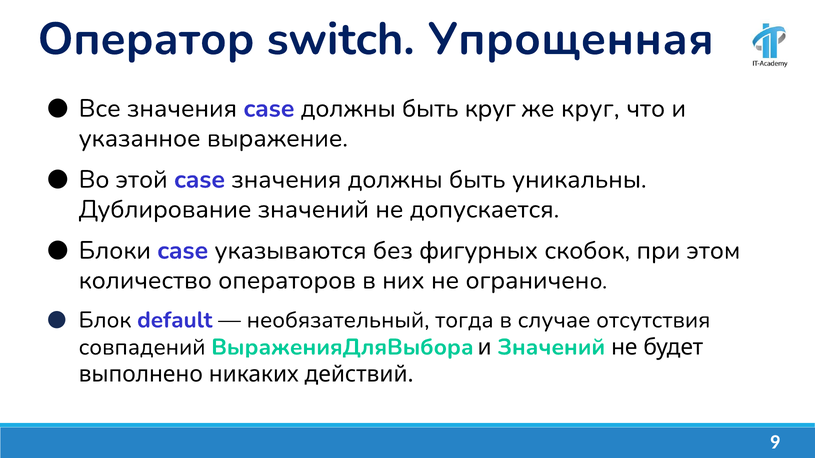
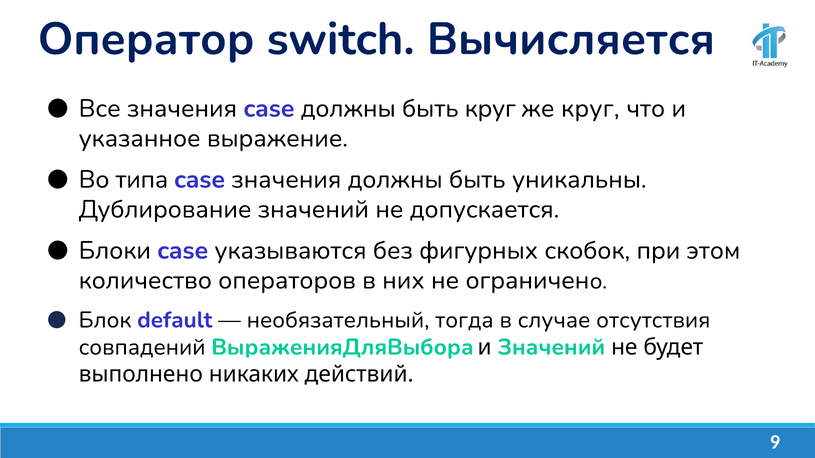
Упрощенная: Упрощенная -> Вычисляется
этой: этой -> типа
